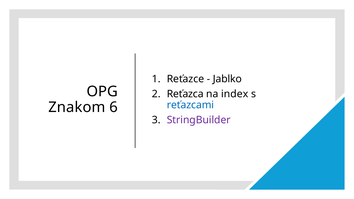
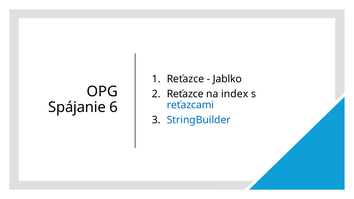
Reťazca at (185, 94): Reťazca -> Reťazce
Znakom: Znakom -> Spájanie
StringBuilder colour: purple -> blue
